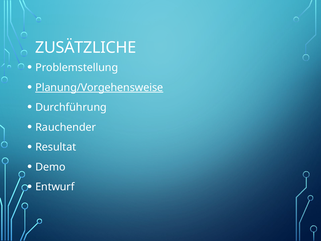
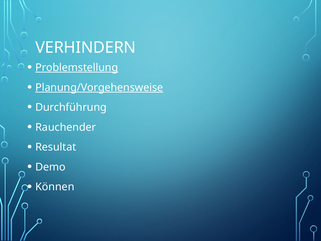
ZUSÄTZLICHE: ZUSÄTZLICHE -> VERHINDERN
Problemstellung underline: none -> present
Entwurf: Entwurf -> Können
